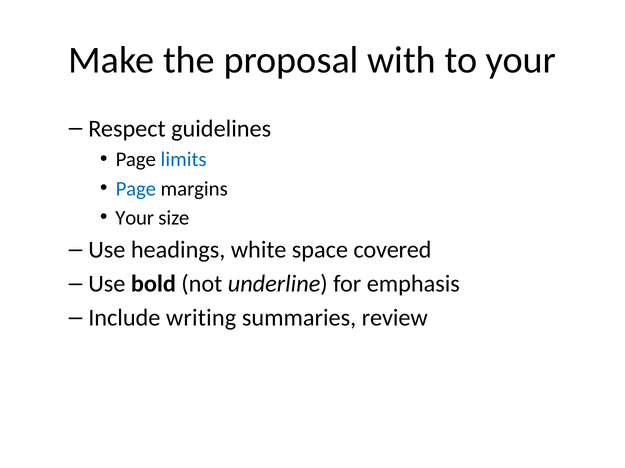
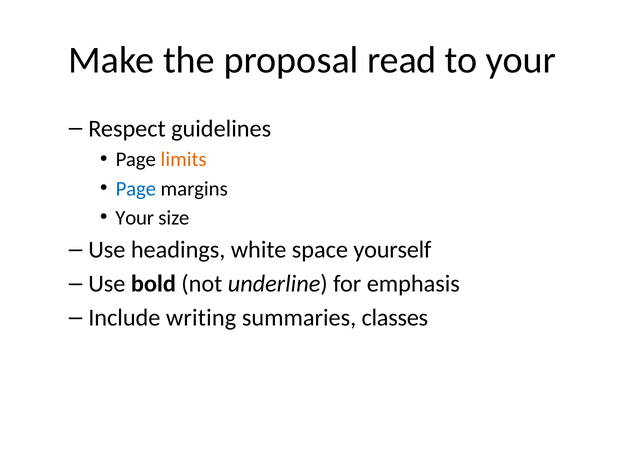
with: with -> read
limits colour: blue -> orange
covered: covered -> yourself
review: review -> classes
